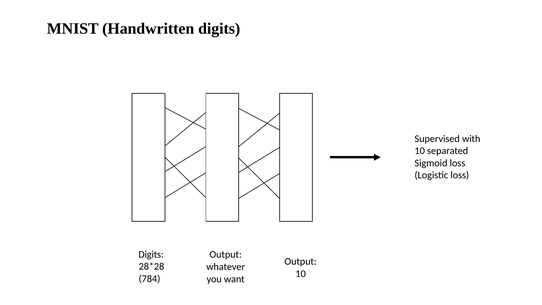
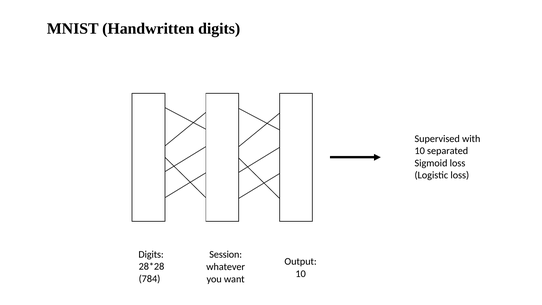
Output at (226, 254): Output -> Session
